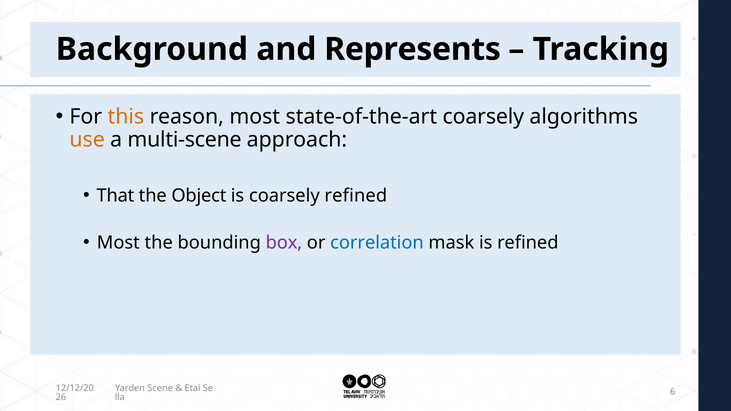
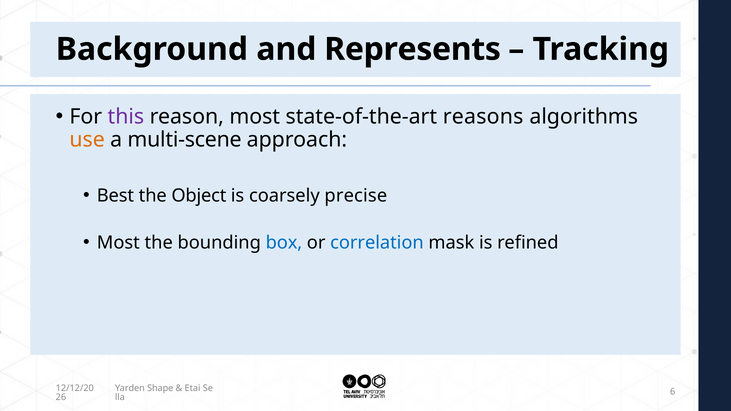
this colour: orange -> purple
state-of-the-art coarsely: coarsely -> reasons
That: That -> Best
coarsely refined: refined -> precise
box colour: purple -> blue
Scene: Scene -> Shape
